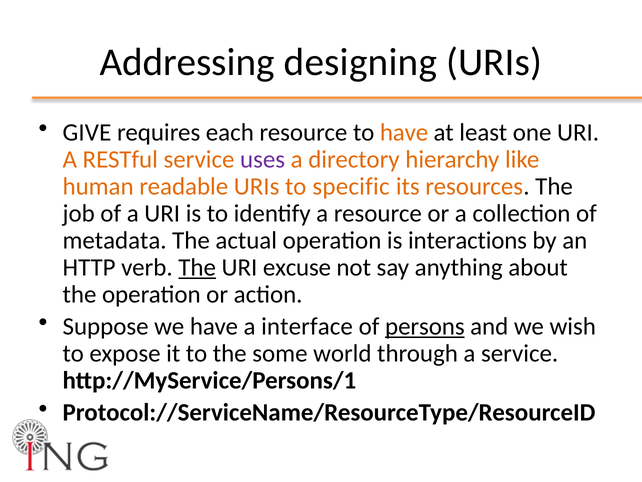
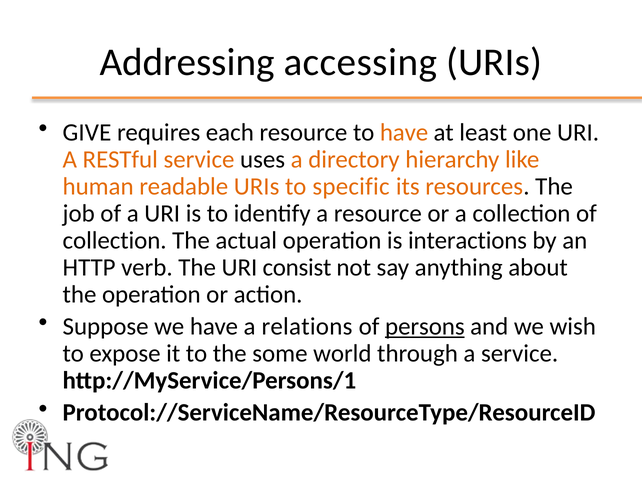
designing: designing -> accessing
uses colour: purple -> black
metadata at (115, 240): metadata -> collection
The at (197, 267) underline: present -> none
excuse: excuse -> consist
interface: interface -> relations
